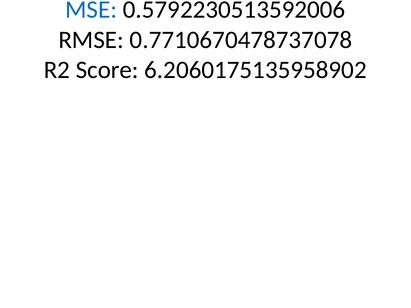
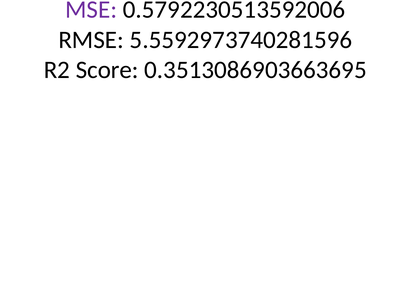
MSE colour: blue -> purple
0.7710670478737078: 0.7710670478737078 -> 5.5592973740281596
6.2060175135958902: 6.2060175135958902 -> 0.3513086903663695
